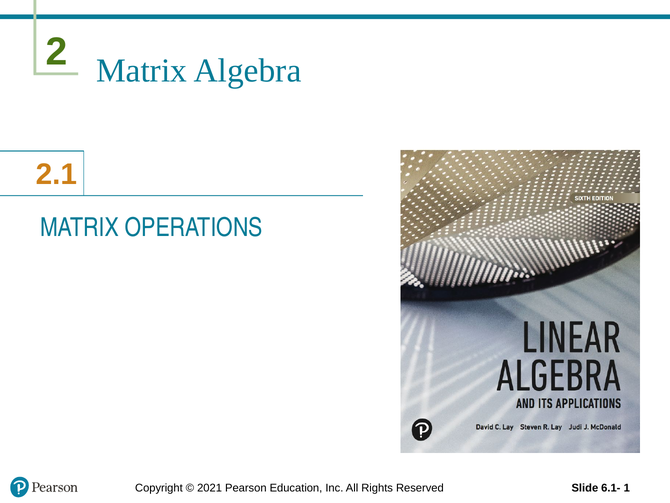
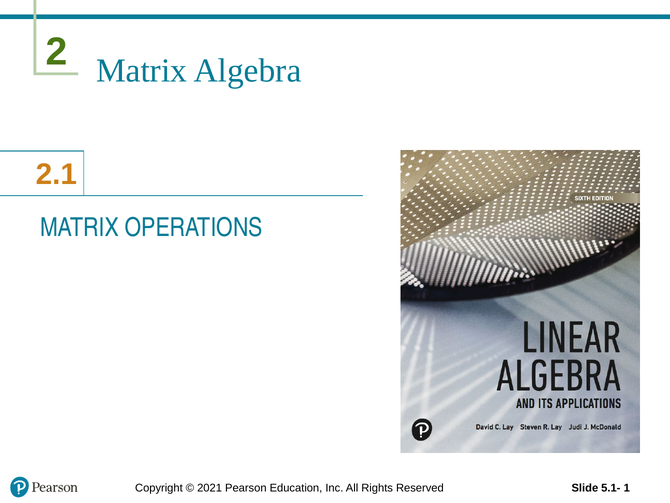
6.1-: 6.1- -> 5.1-
